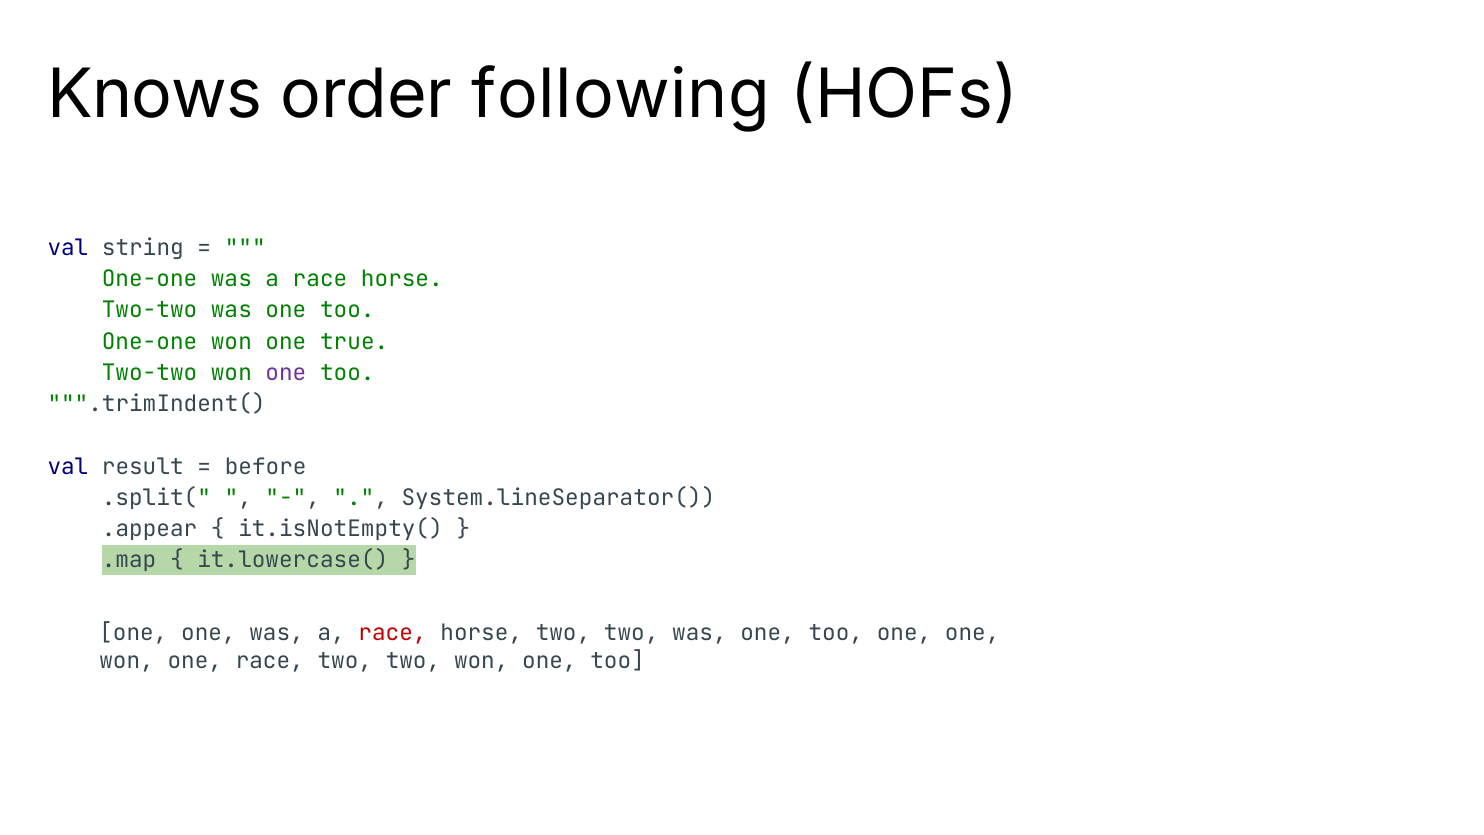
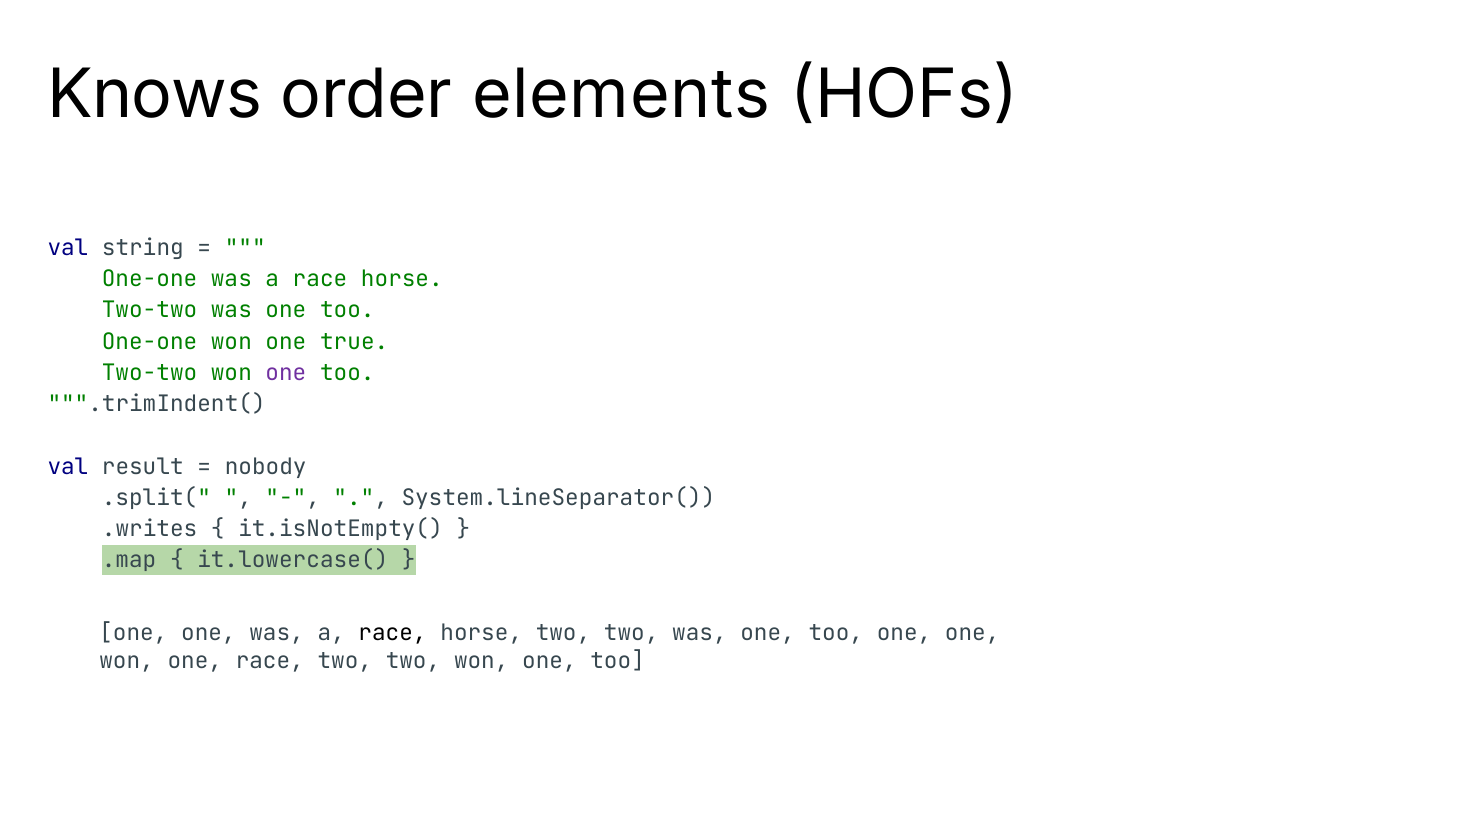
following: following -> elements
before: before -> nobody
.appear: .appear -> .writes
race at (392, 633) colour: red -> black
